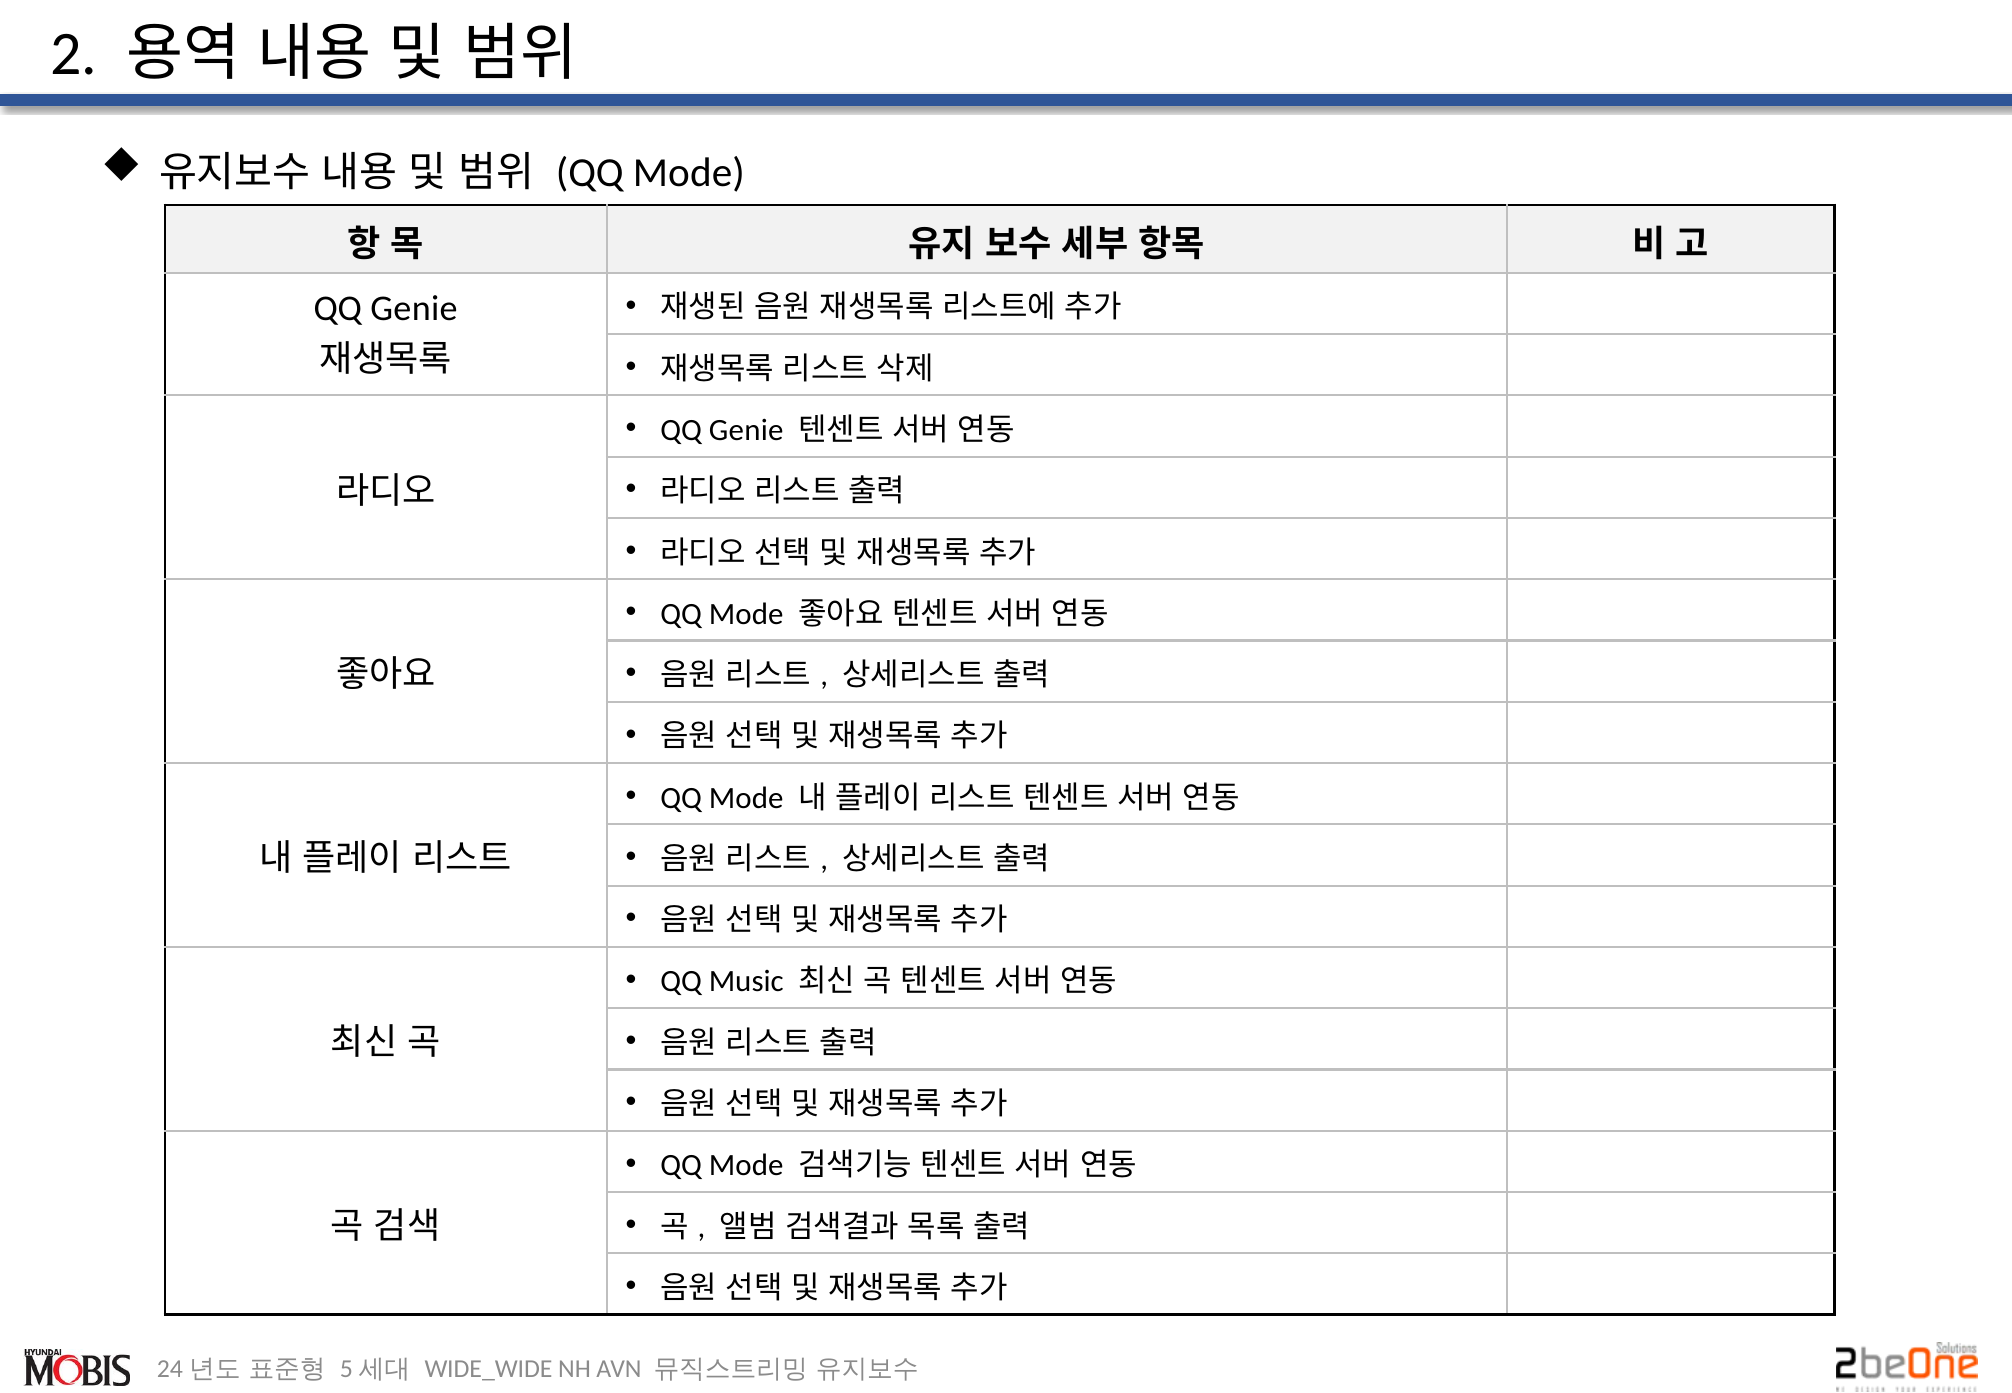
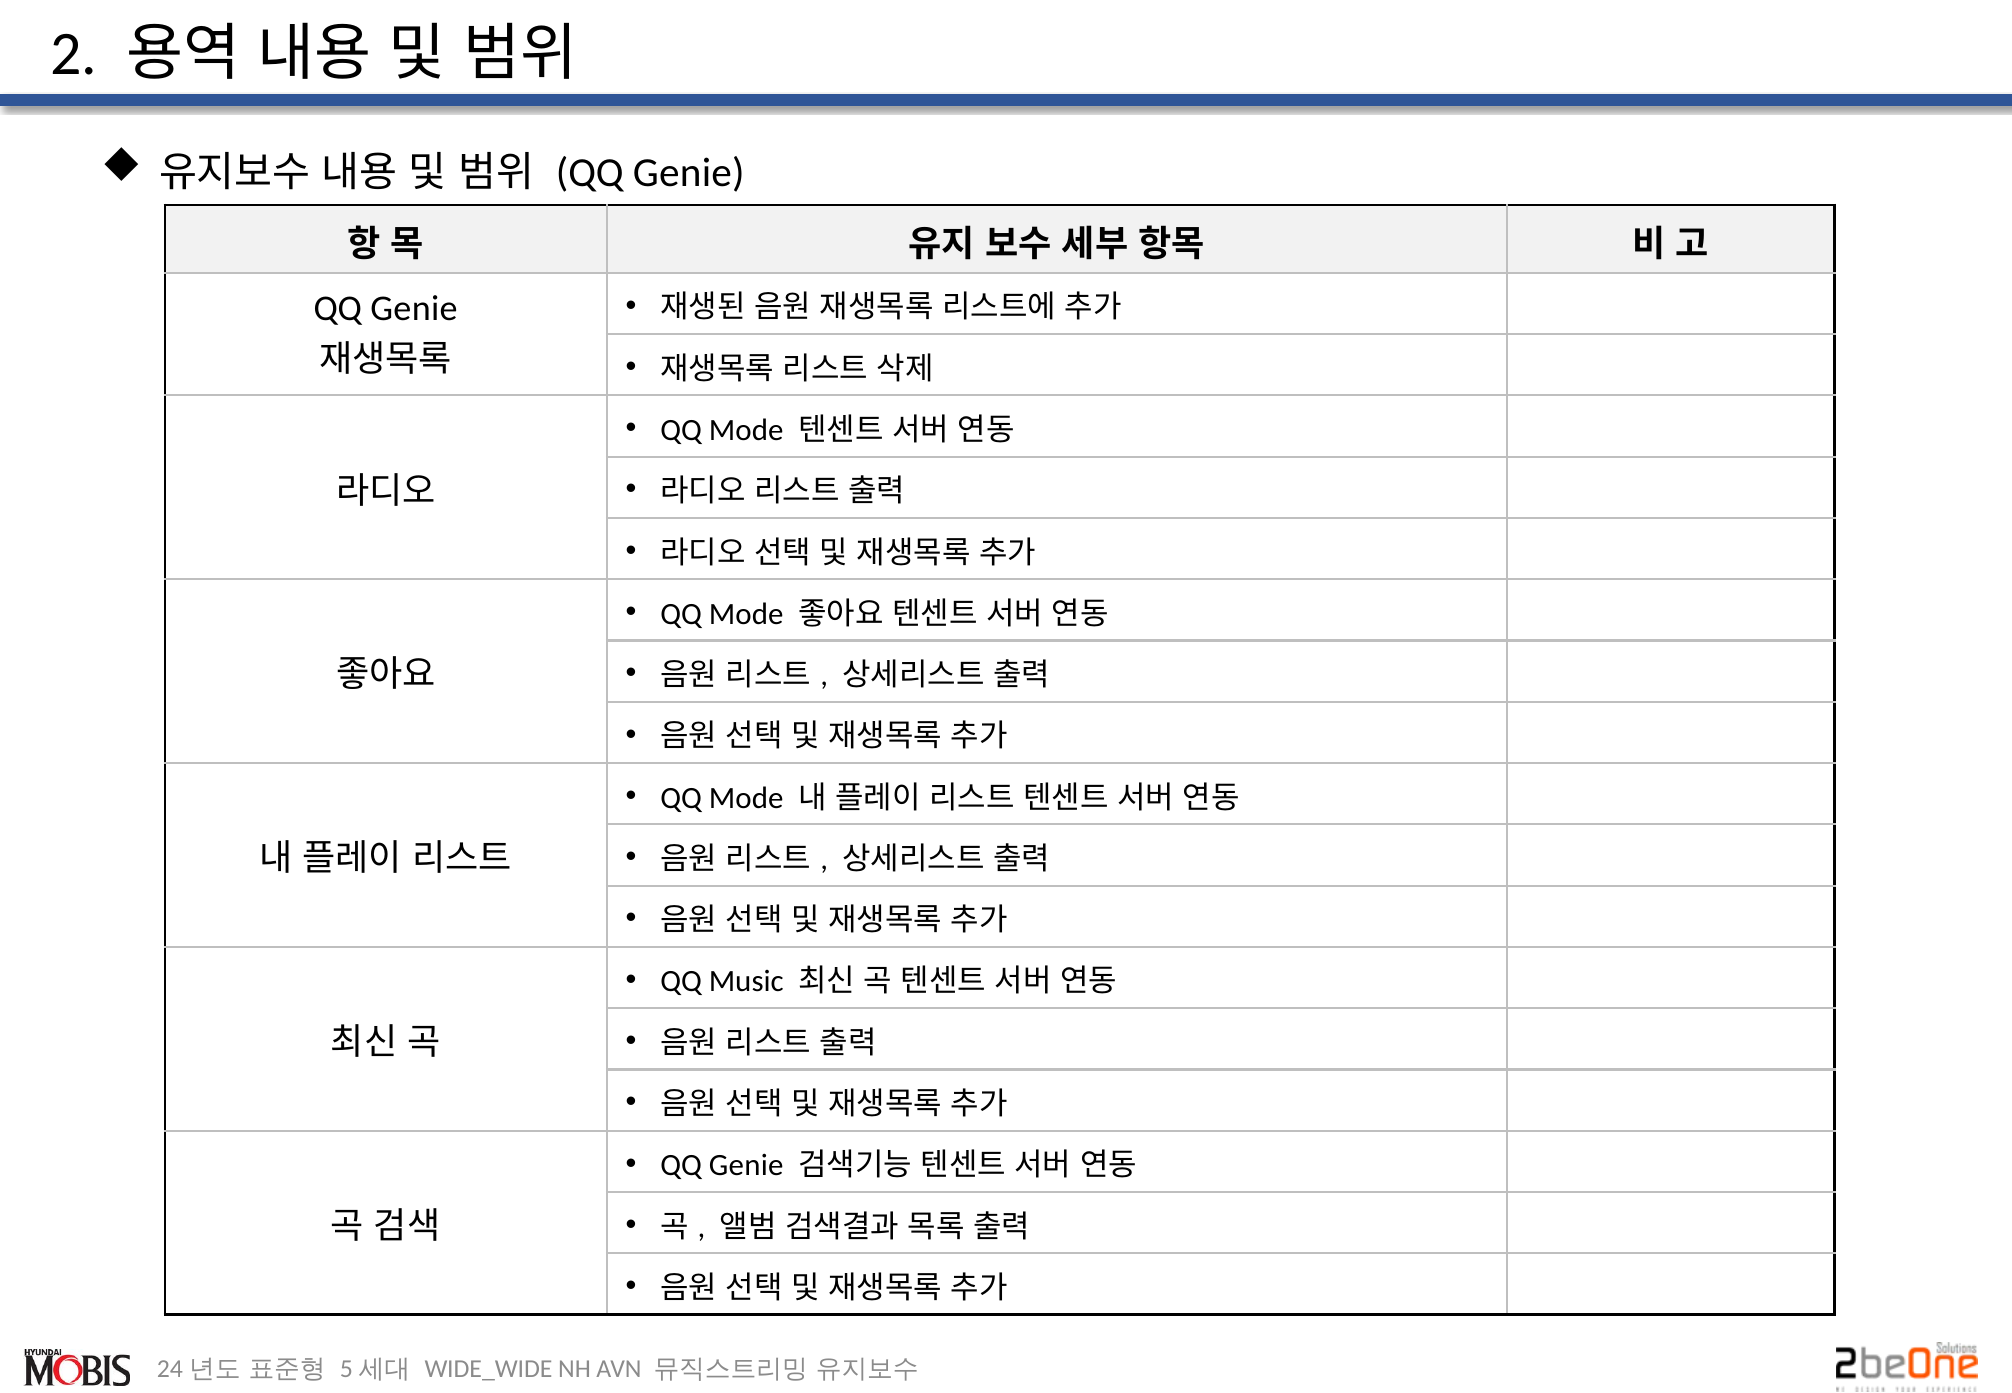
Mode at (689, 173): Mode -> Genie
Genie at (746, 430): Genie -> Mode
Mode at (746, 1166): Mode -> Genie
